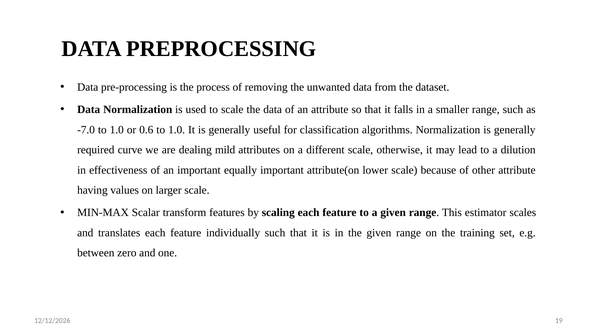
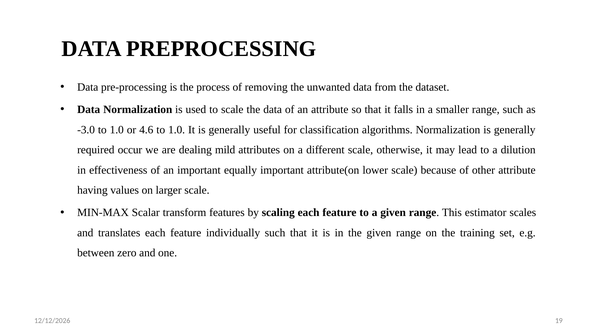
-7.0: -7.0 -> -3.0
0.6: 0.6 -> 4.6
curve: curve -> occur
